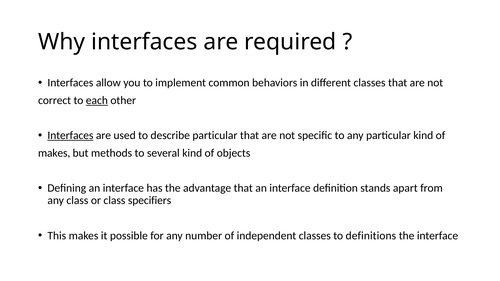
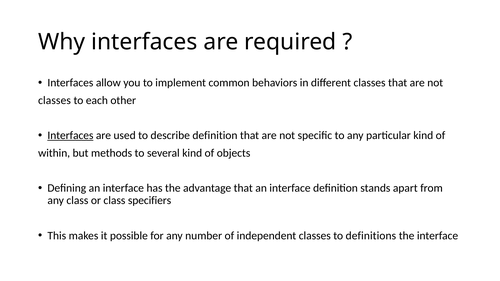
correct at (55, 100): correct -> classes
each underline: present -> none
describe particular: particular -> definition
makes at (54, 153): makes -> within
